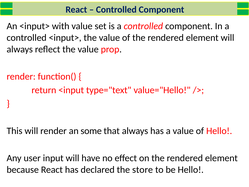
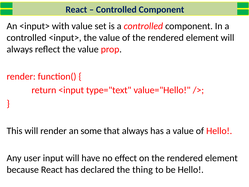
store: store -> thing
